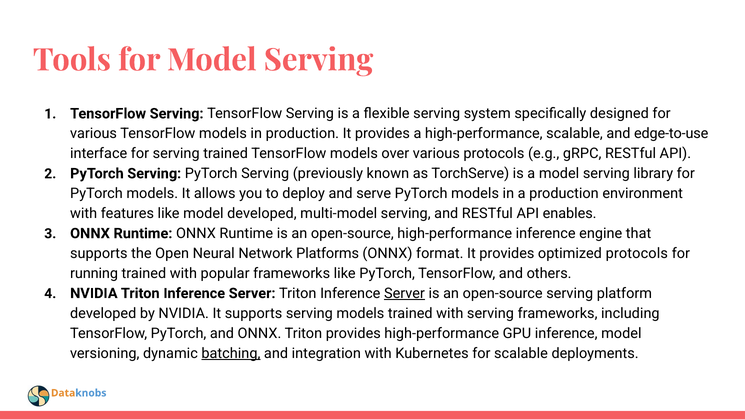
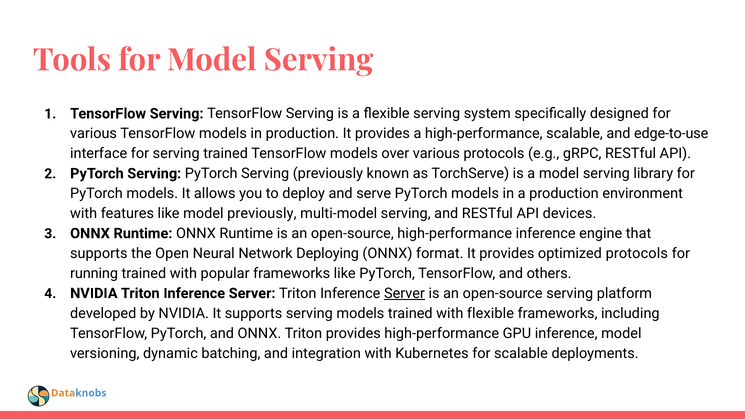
model developed: developed -> previously
enables: enables -> devices
Platforms: Platforms -> Deploying
with serving: serving -> flexible
batching underline: present -> none
